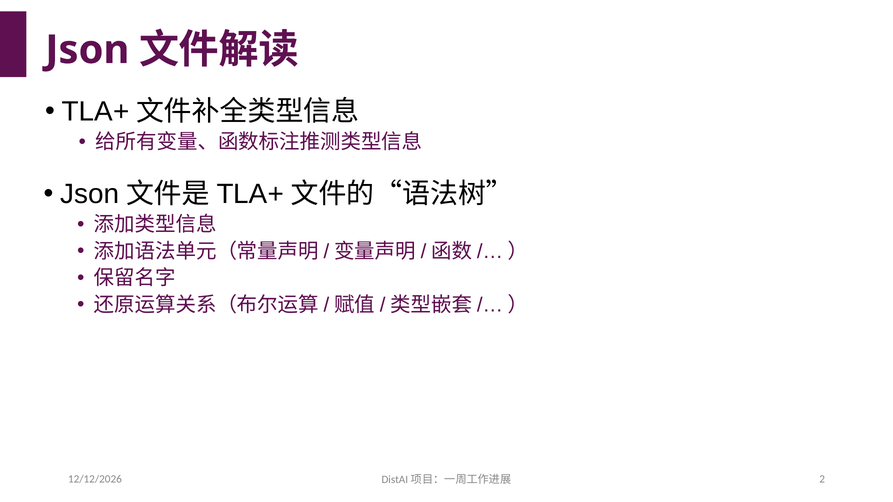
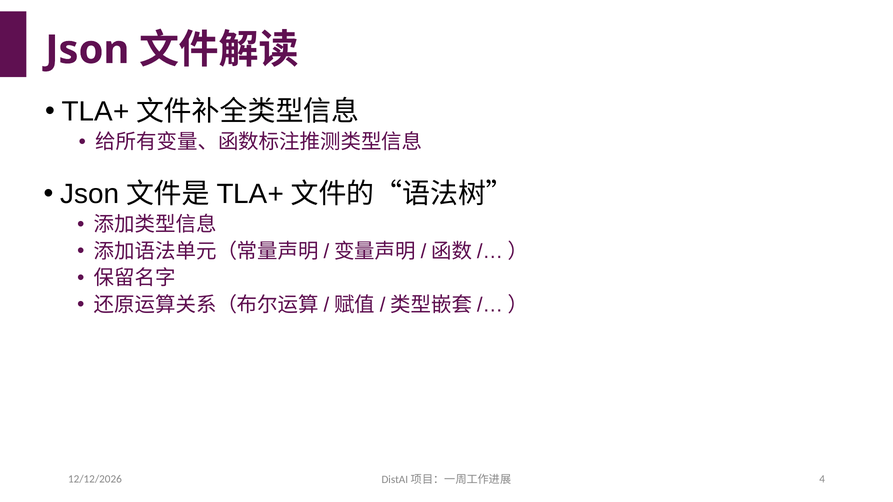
2: 2 -> 4
